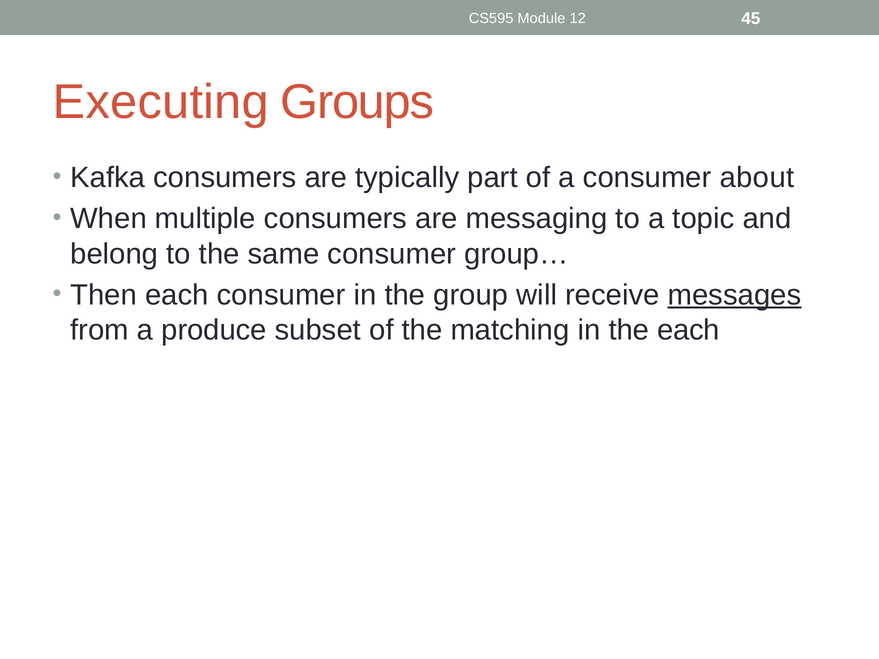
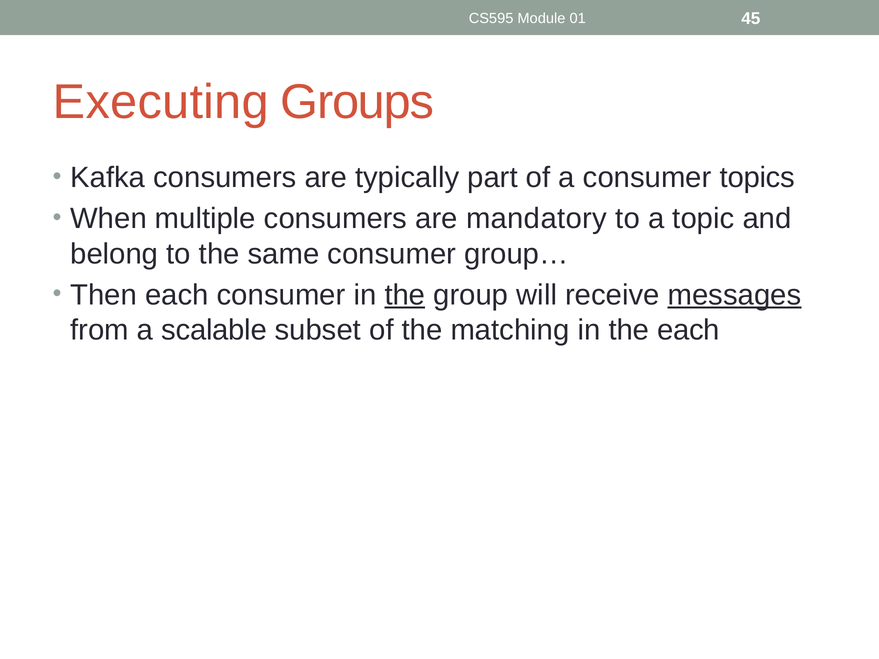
12: 12 -> 01
about: about -> topics
messaging: messaging -> mandatory
the at (405, 295) underline: none -> present
produce: produce -> scalable
